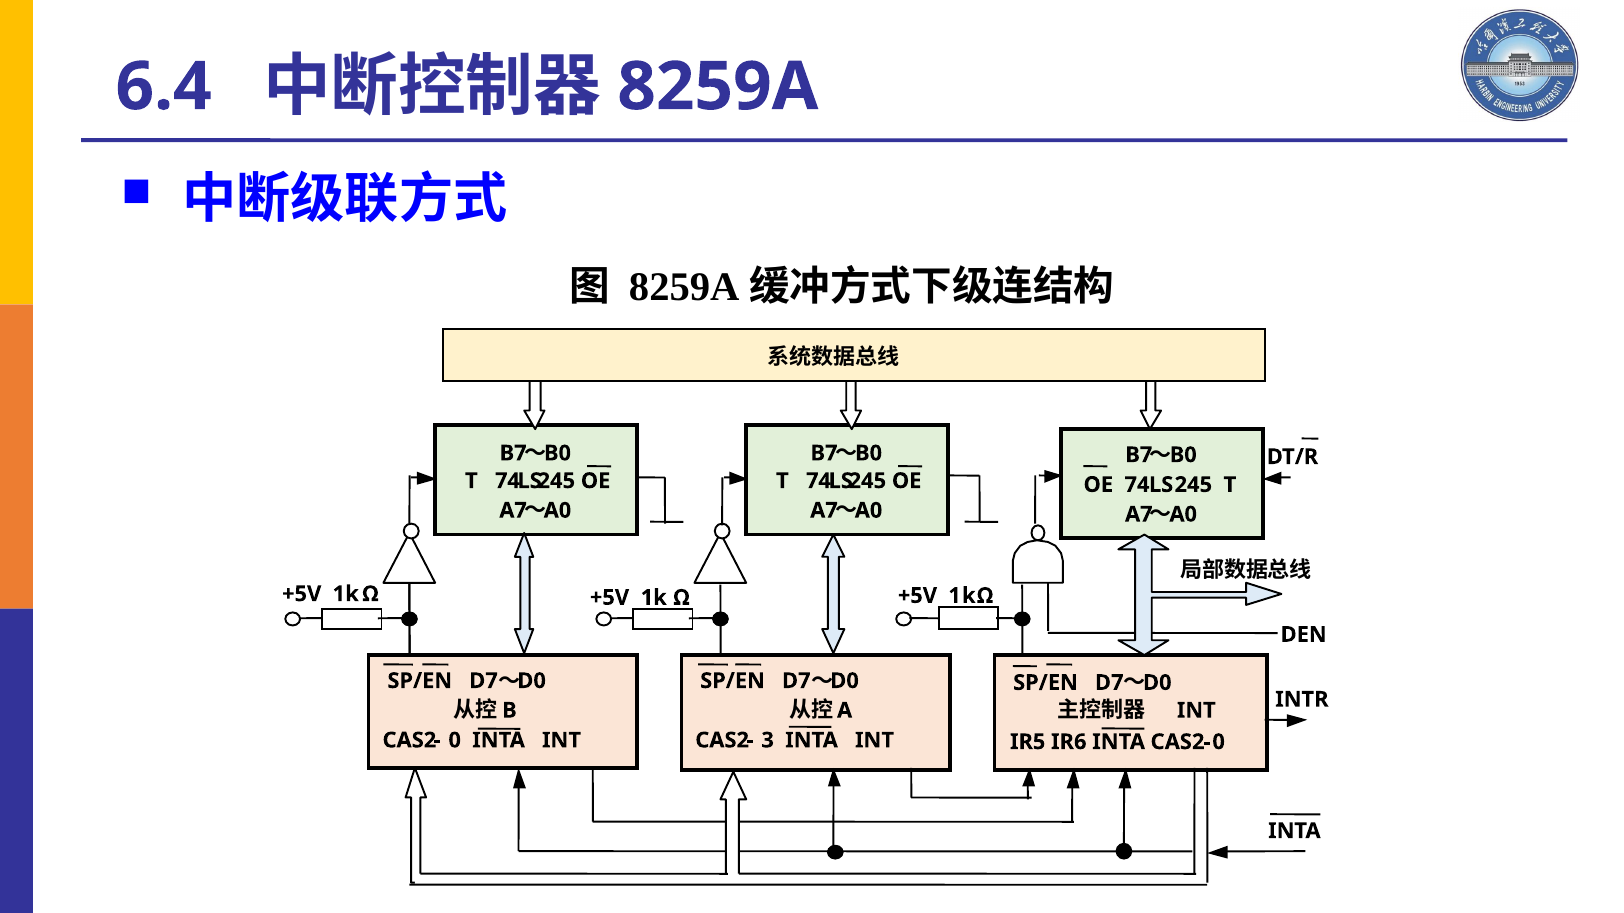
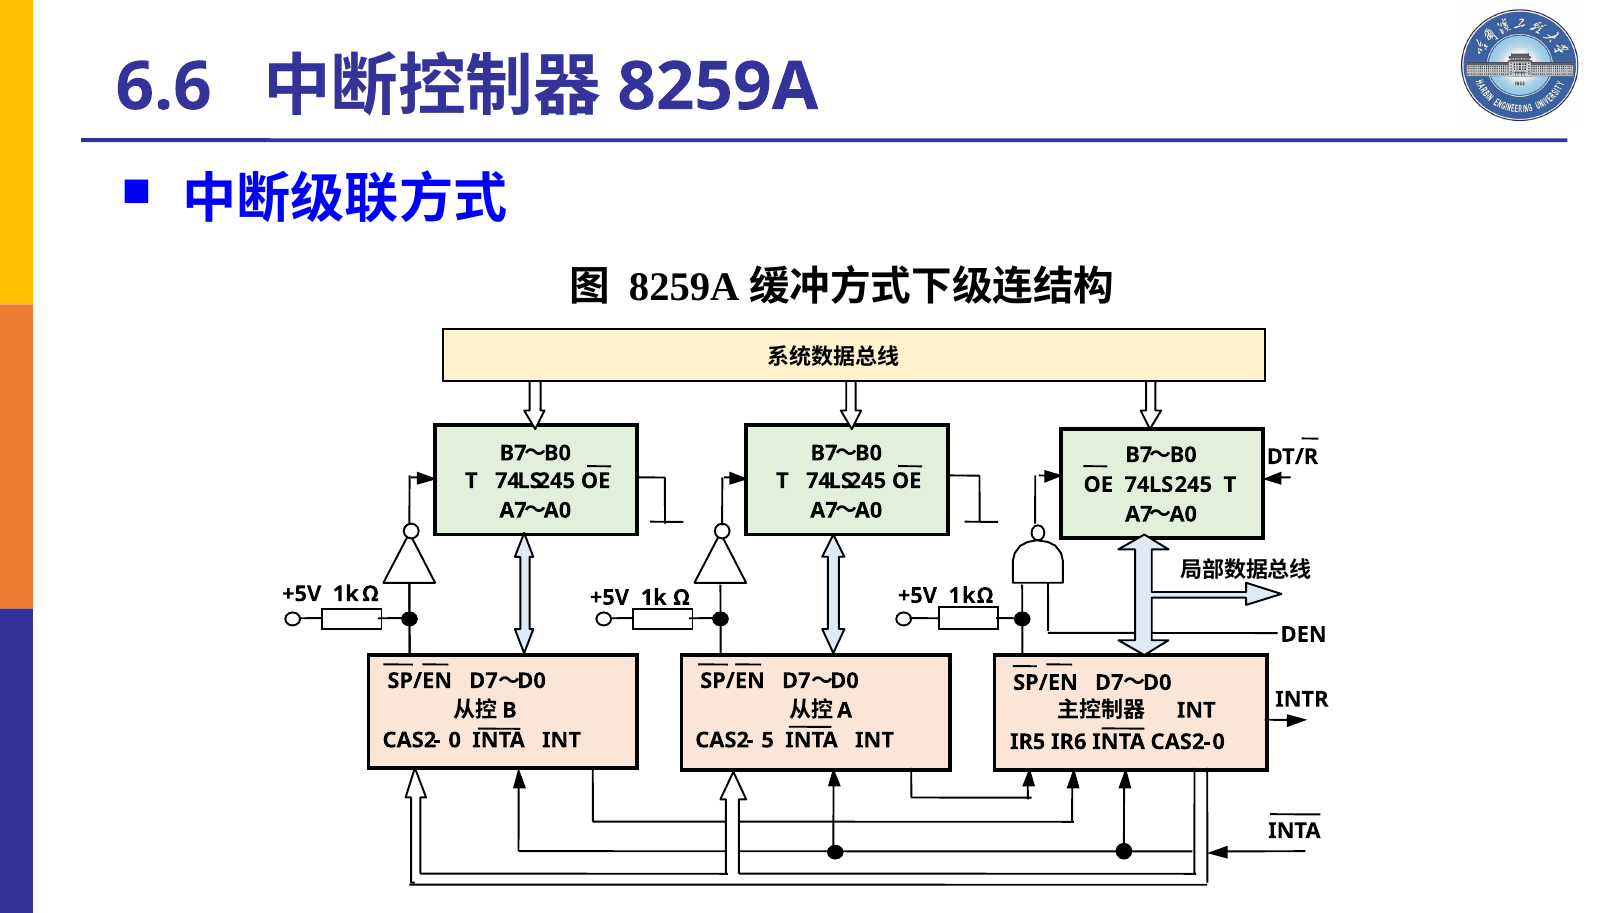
6.4: 6.4 -> 6.6
3: 3 -> 5
